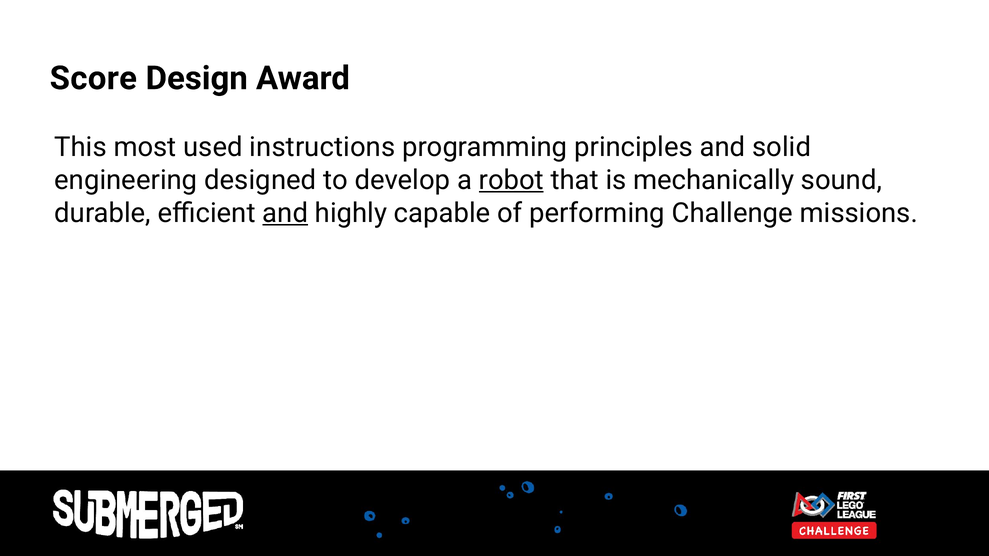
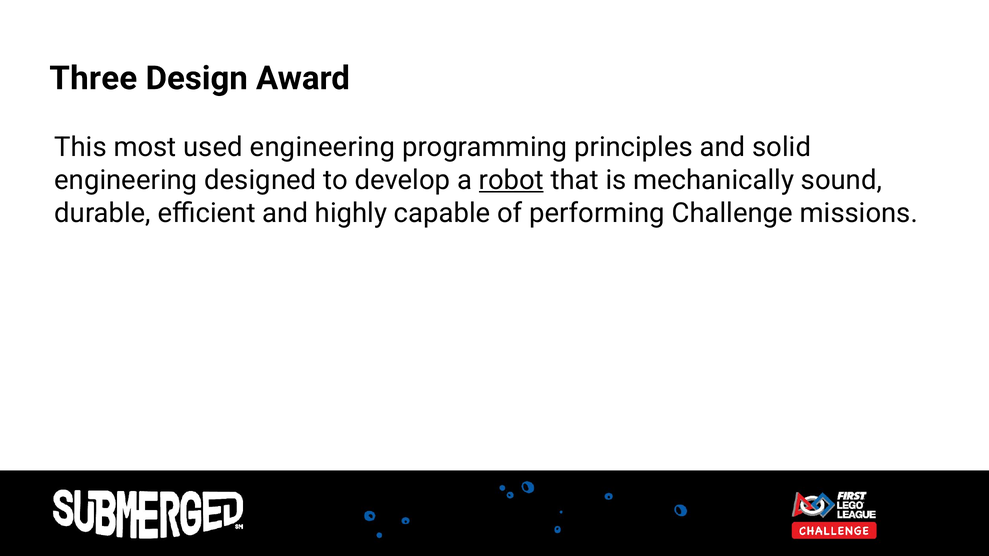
Score: Score -> Three
used instructions: instructions -> engineering
and at (285, 213) underline: present -> none
